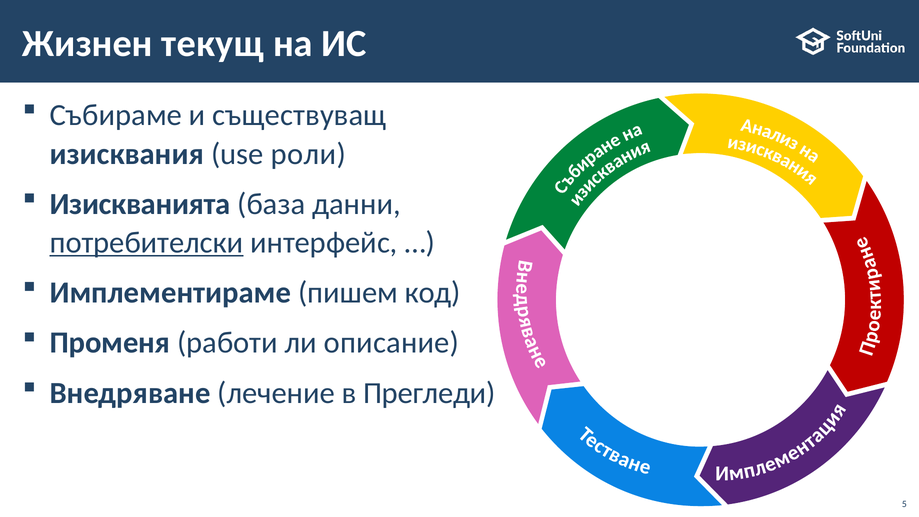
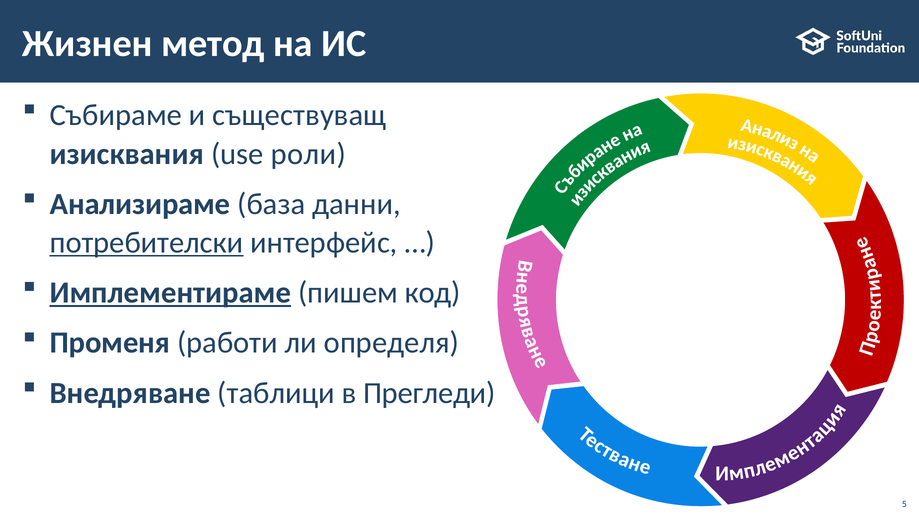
текущ: текущ -> метод
Изискванията: Изискванията -> Анализираме
Имплементираме underline: none -> present
описание: описание -> определя
лечение: лечение -> таблици
